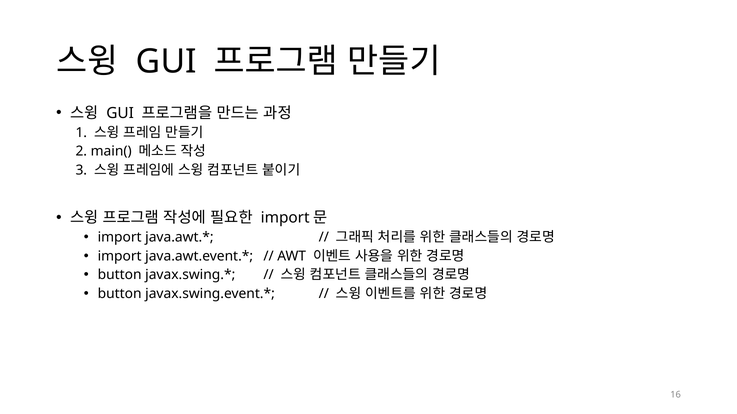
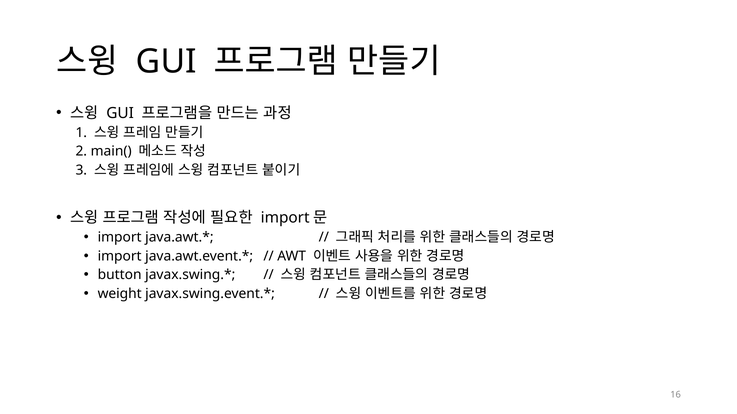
button at (120, 294): button -> weight
